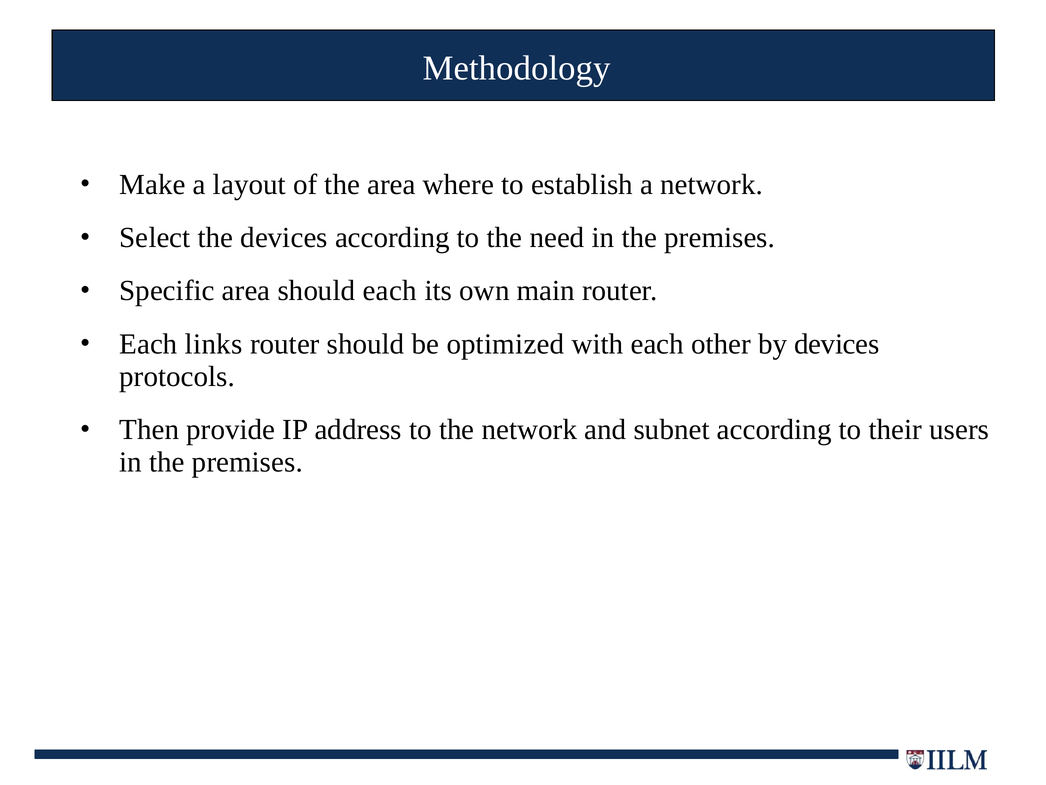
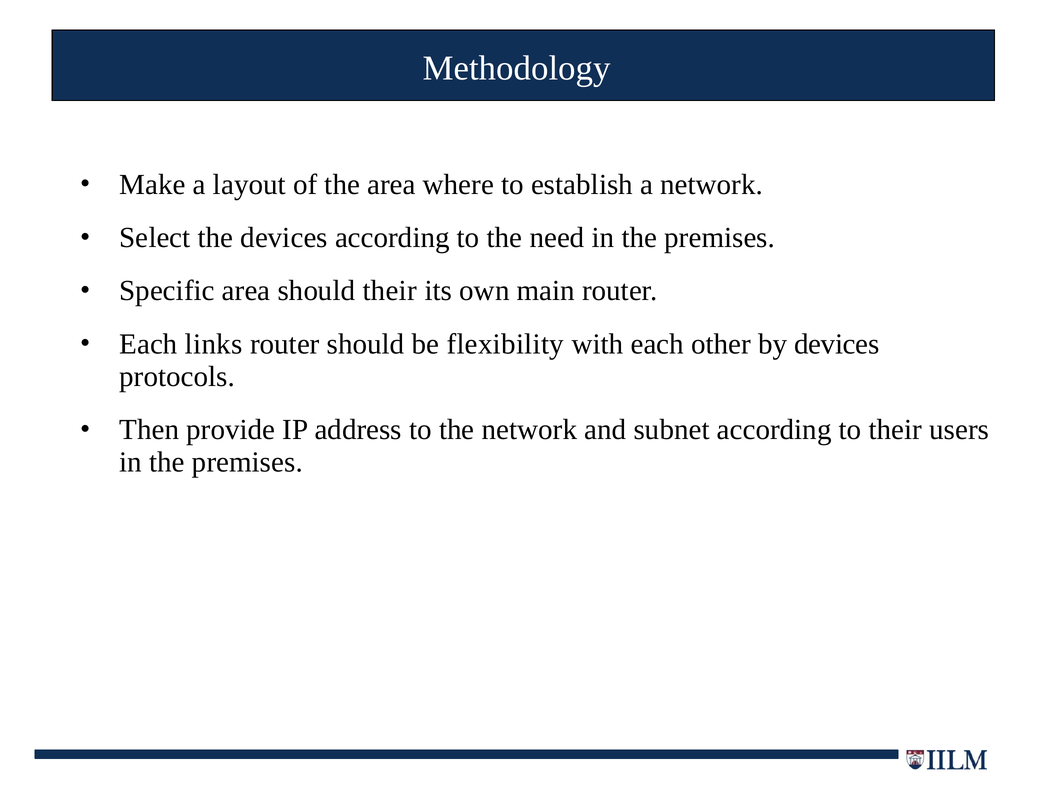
should each: each -> their
optimized: optimized -> flexibility
